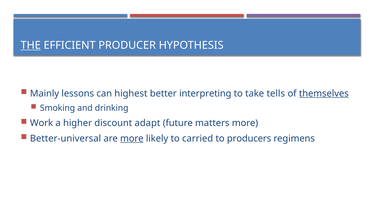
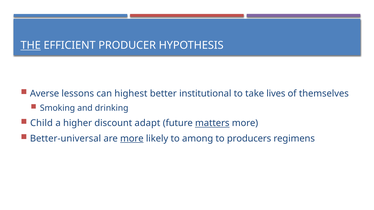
Mainly: Mainly -> Averse
interpreting: interpreting -> institutional
tells: tells -> lives
themselves underline: present -> none
Work: Work -> Child
matters underline: none -> present
carried: carried -> among
